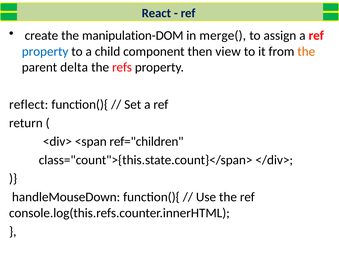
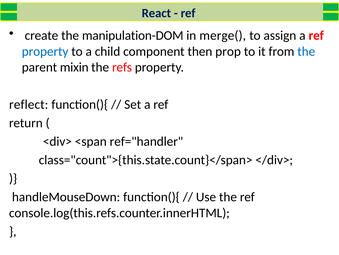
view: view -> prop
the at (306, 51) colour: orange -> blue
delta: delta -> mixin
ref="children: ref="children -> ref="handler
